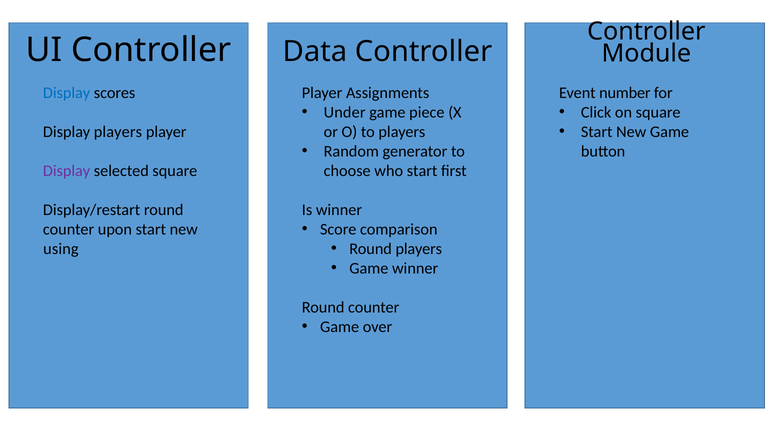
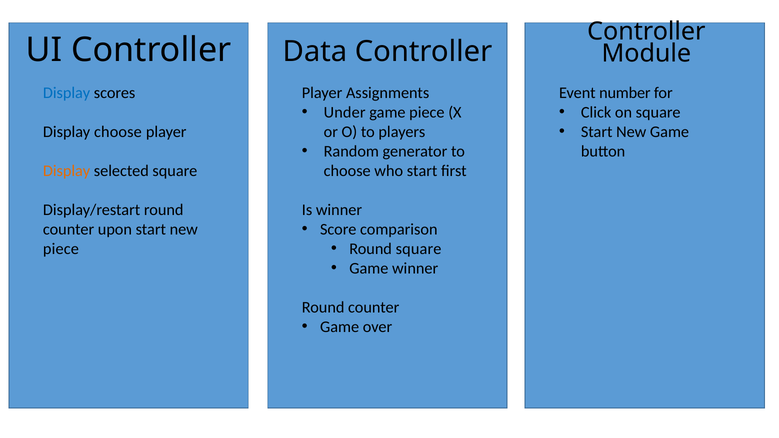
Display players: players -> choose
Display at (67, 171) colour: purple -> orange
Round players: players -> square
using at (61, 249): using -> piece
